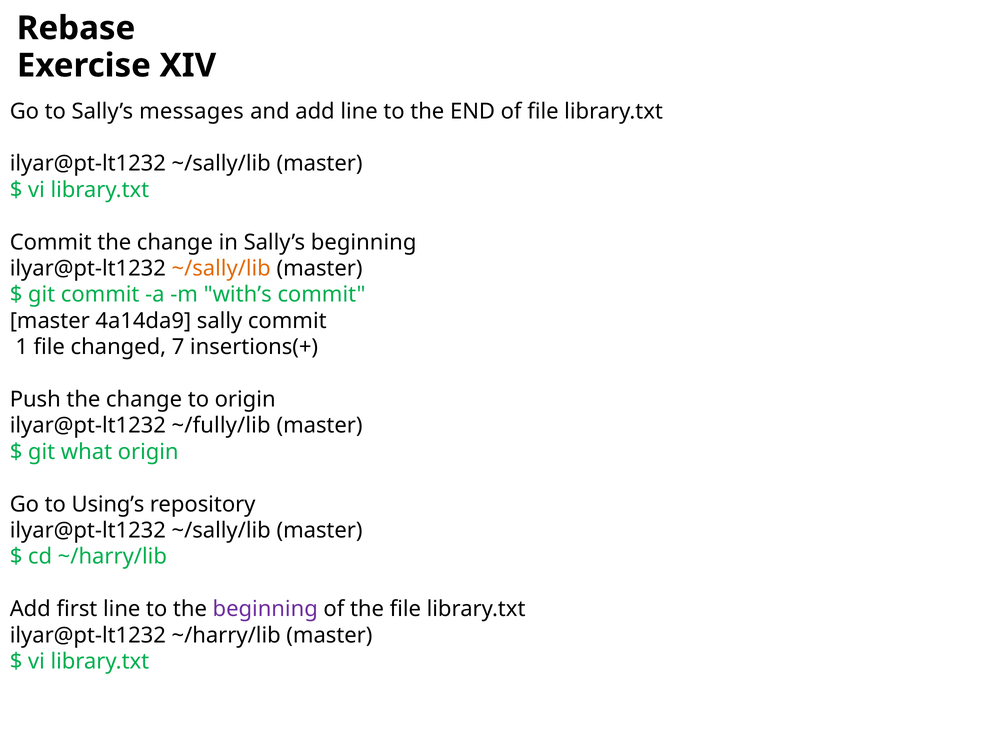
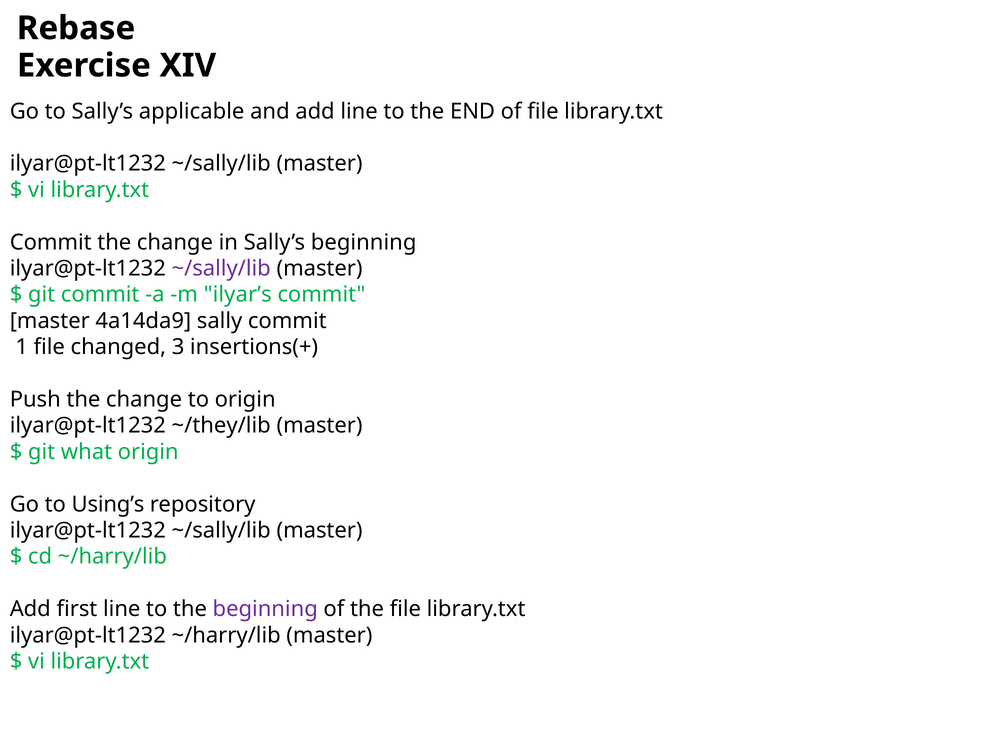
messages: messages -> applicable
~/sally/lib at (221, 268) colour: orange -> purple
with’s: with’s -> ilyar’s
7: 7 -> 3
~/fully/lib: ~/fully/lib -> ~/they/lib
